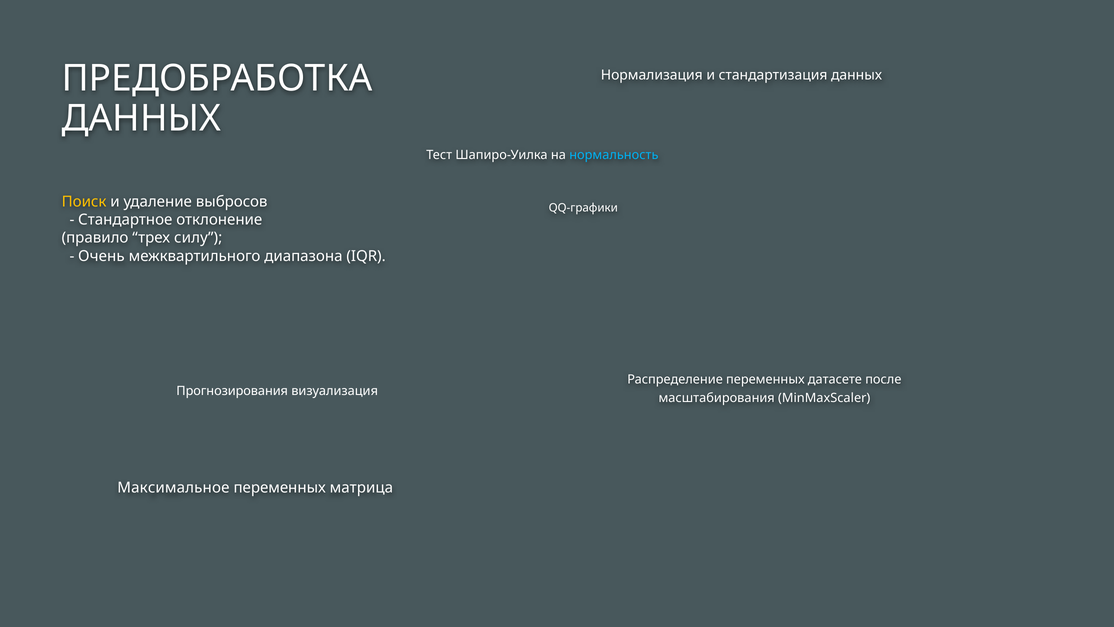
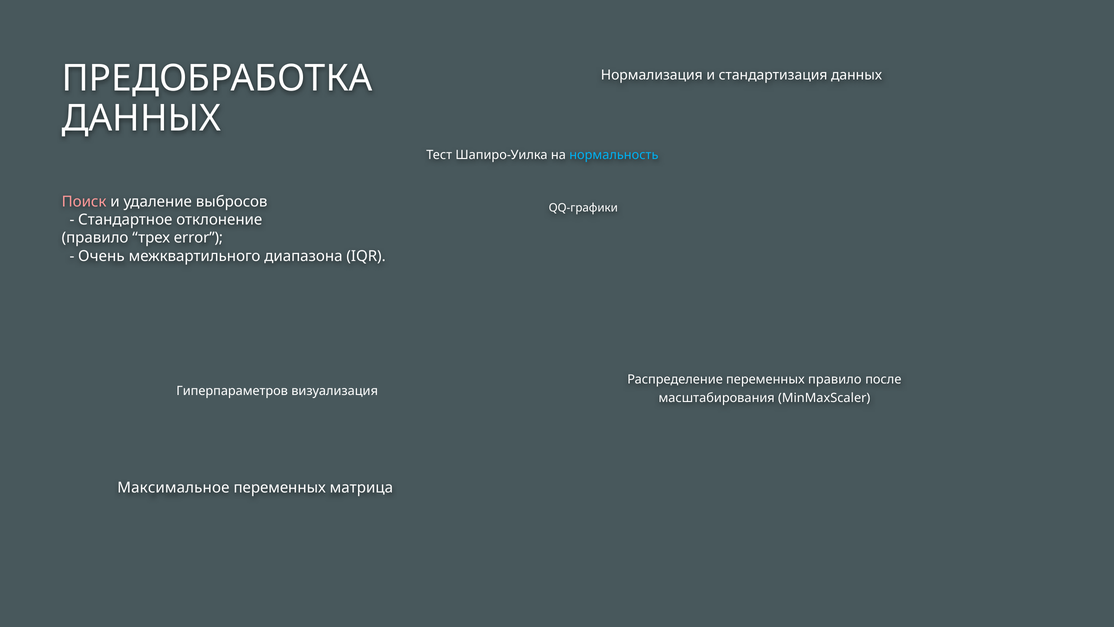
Поиск colour: yellow -> pink
силу: силу -> error
переменных датасете: датасете -> правило
Прогнозирования: Прогнозирования -> Гиперпараметров
